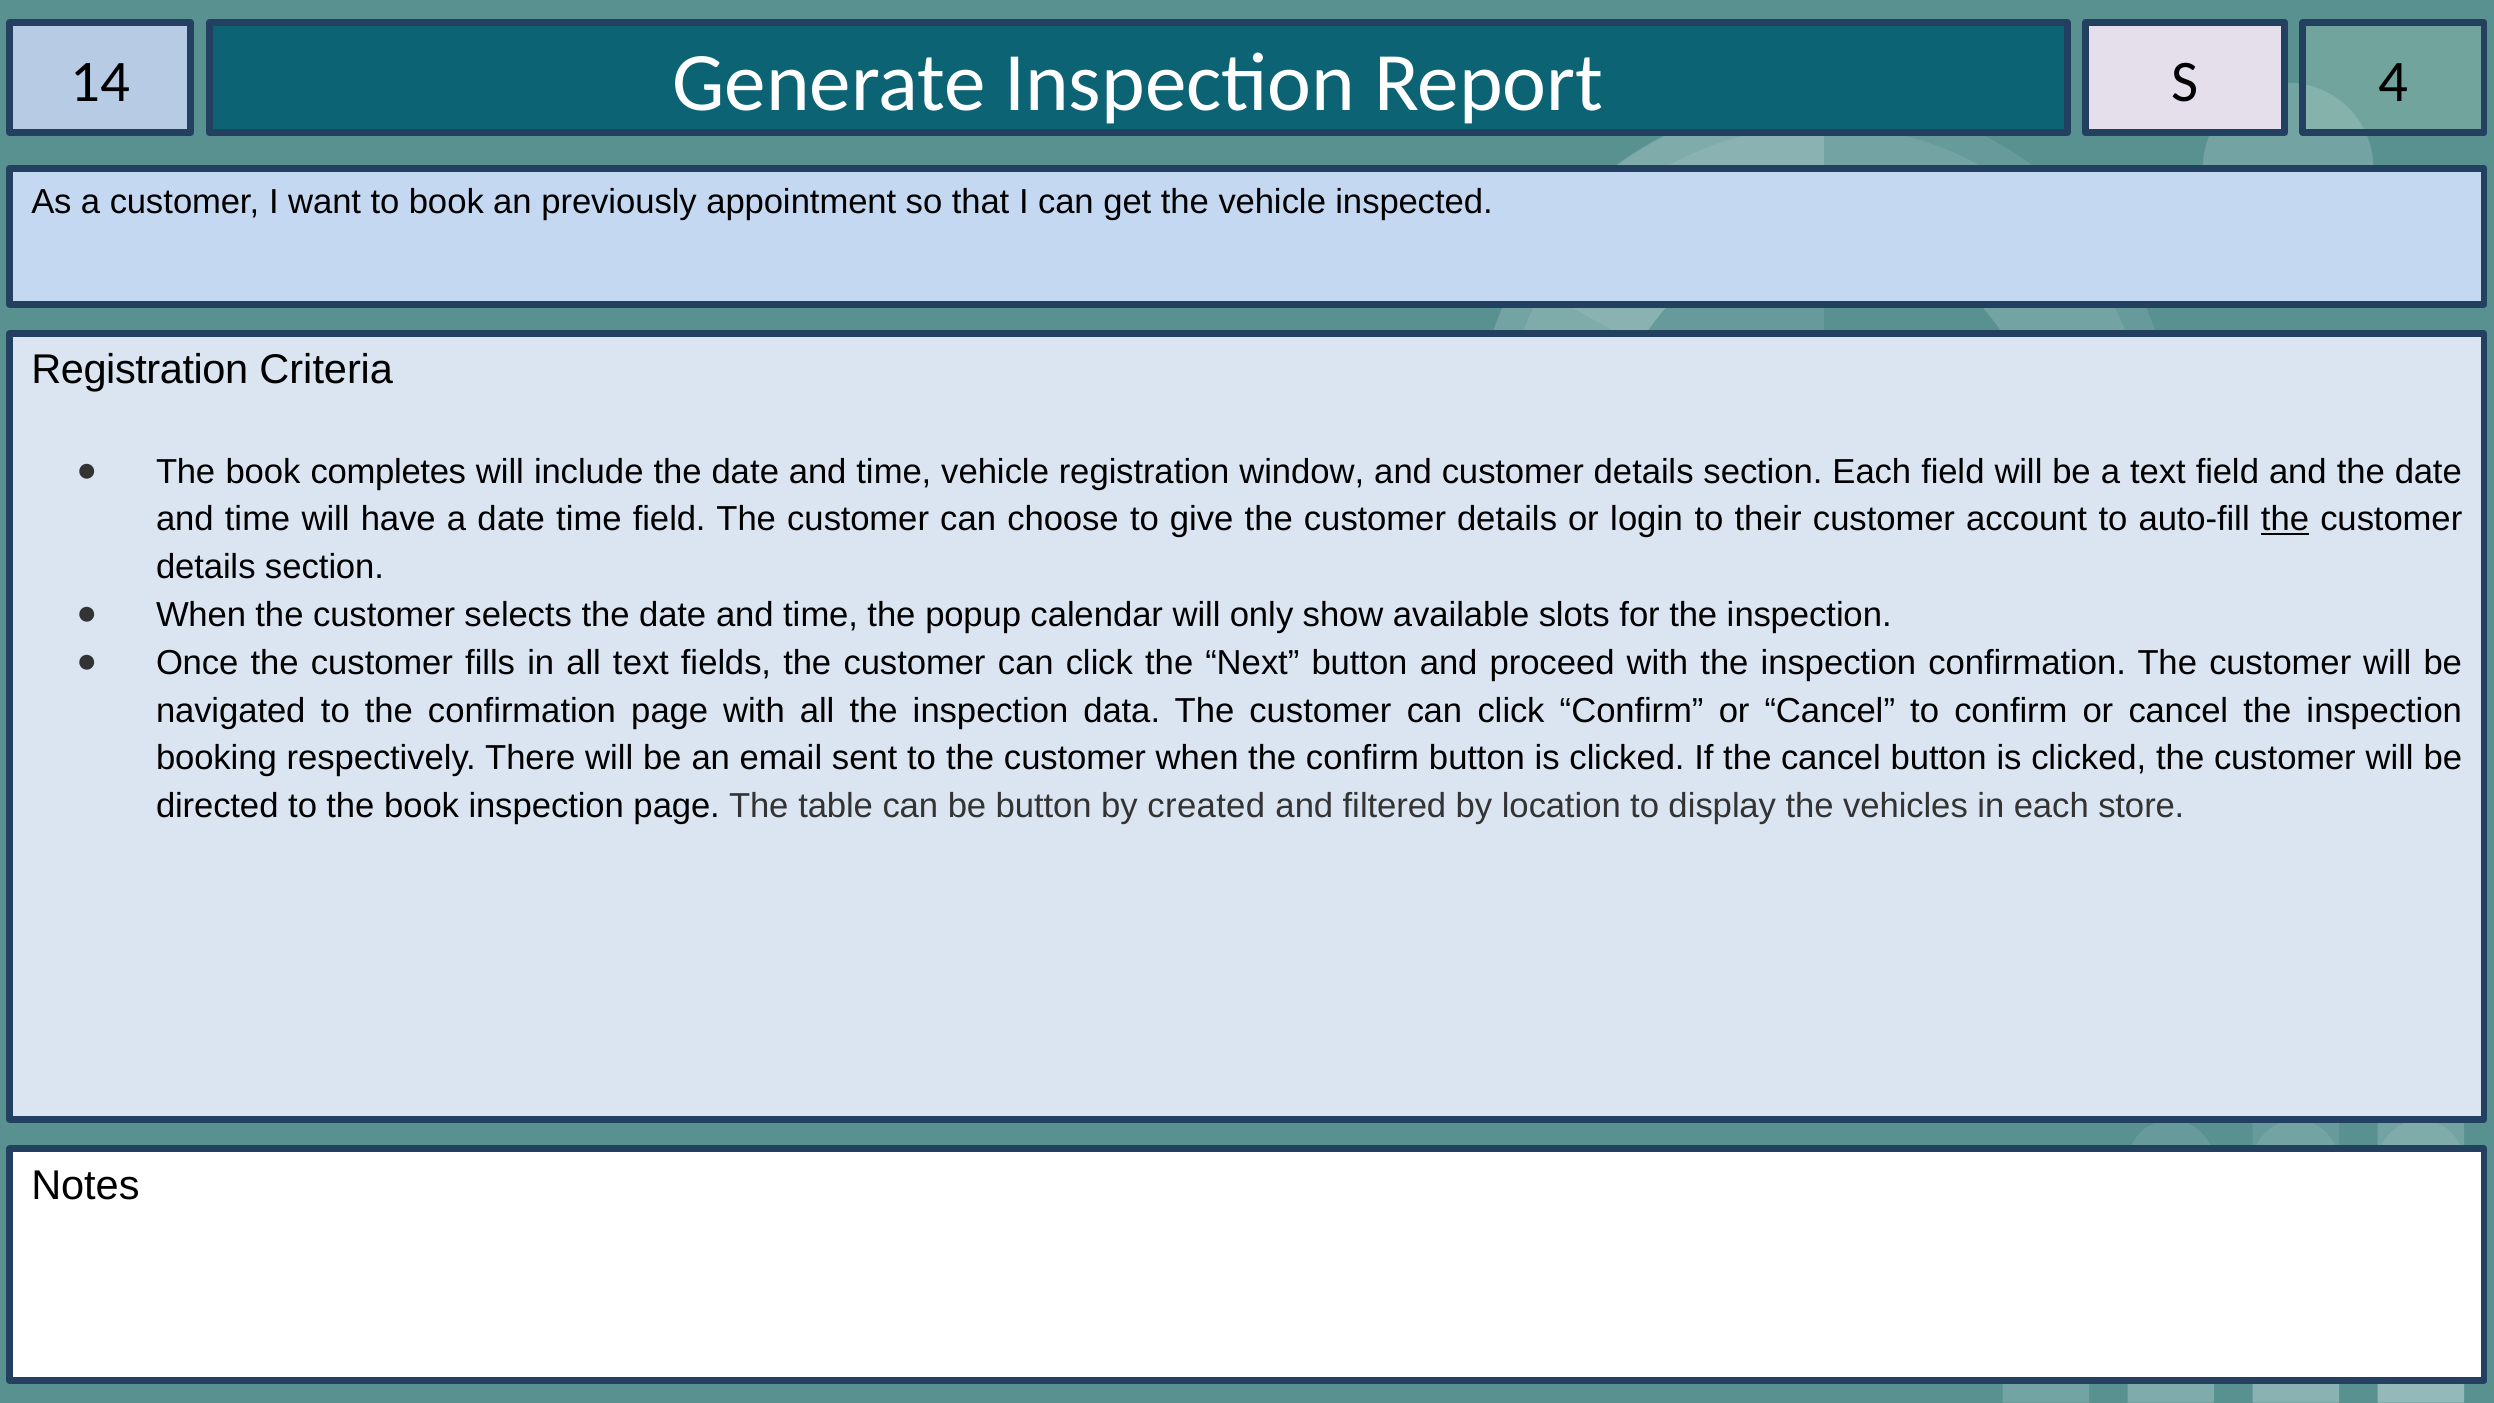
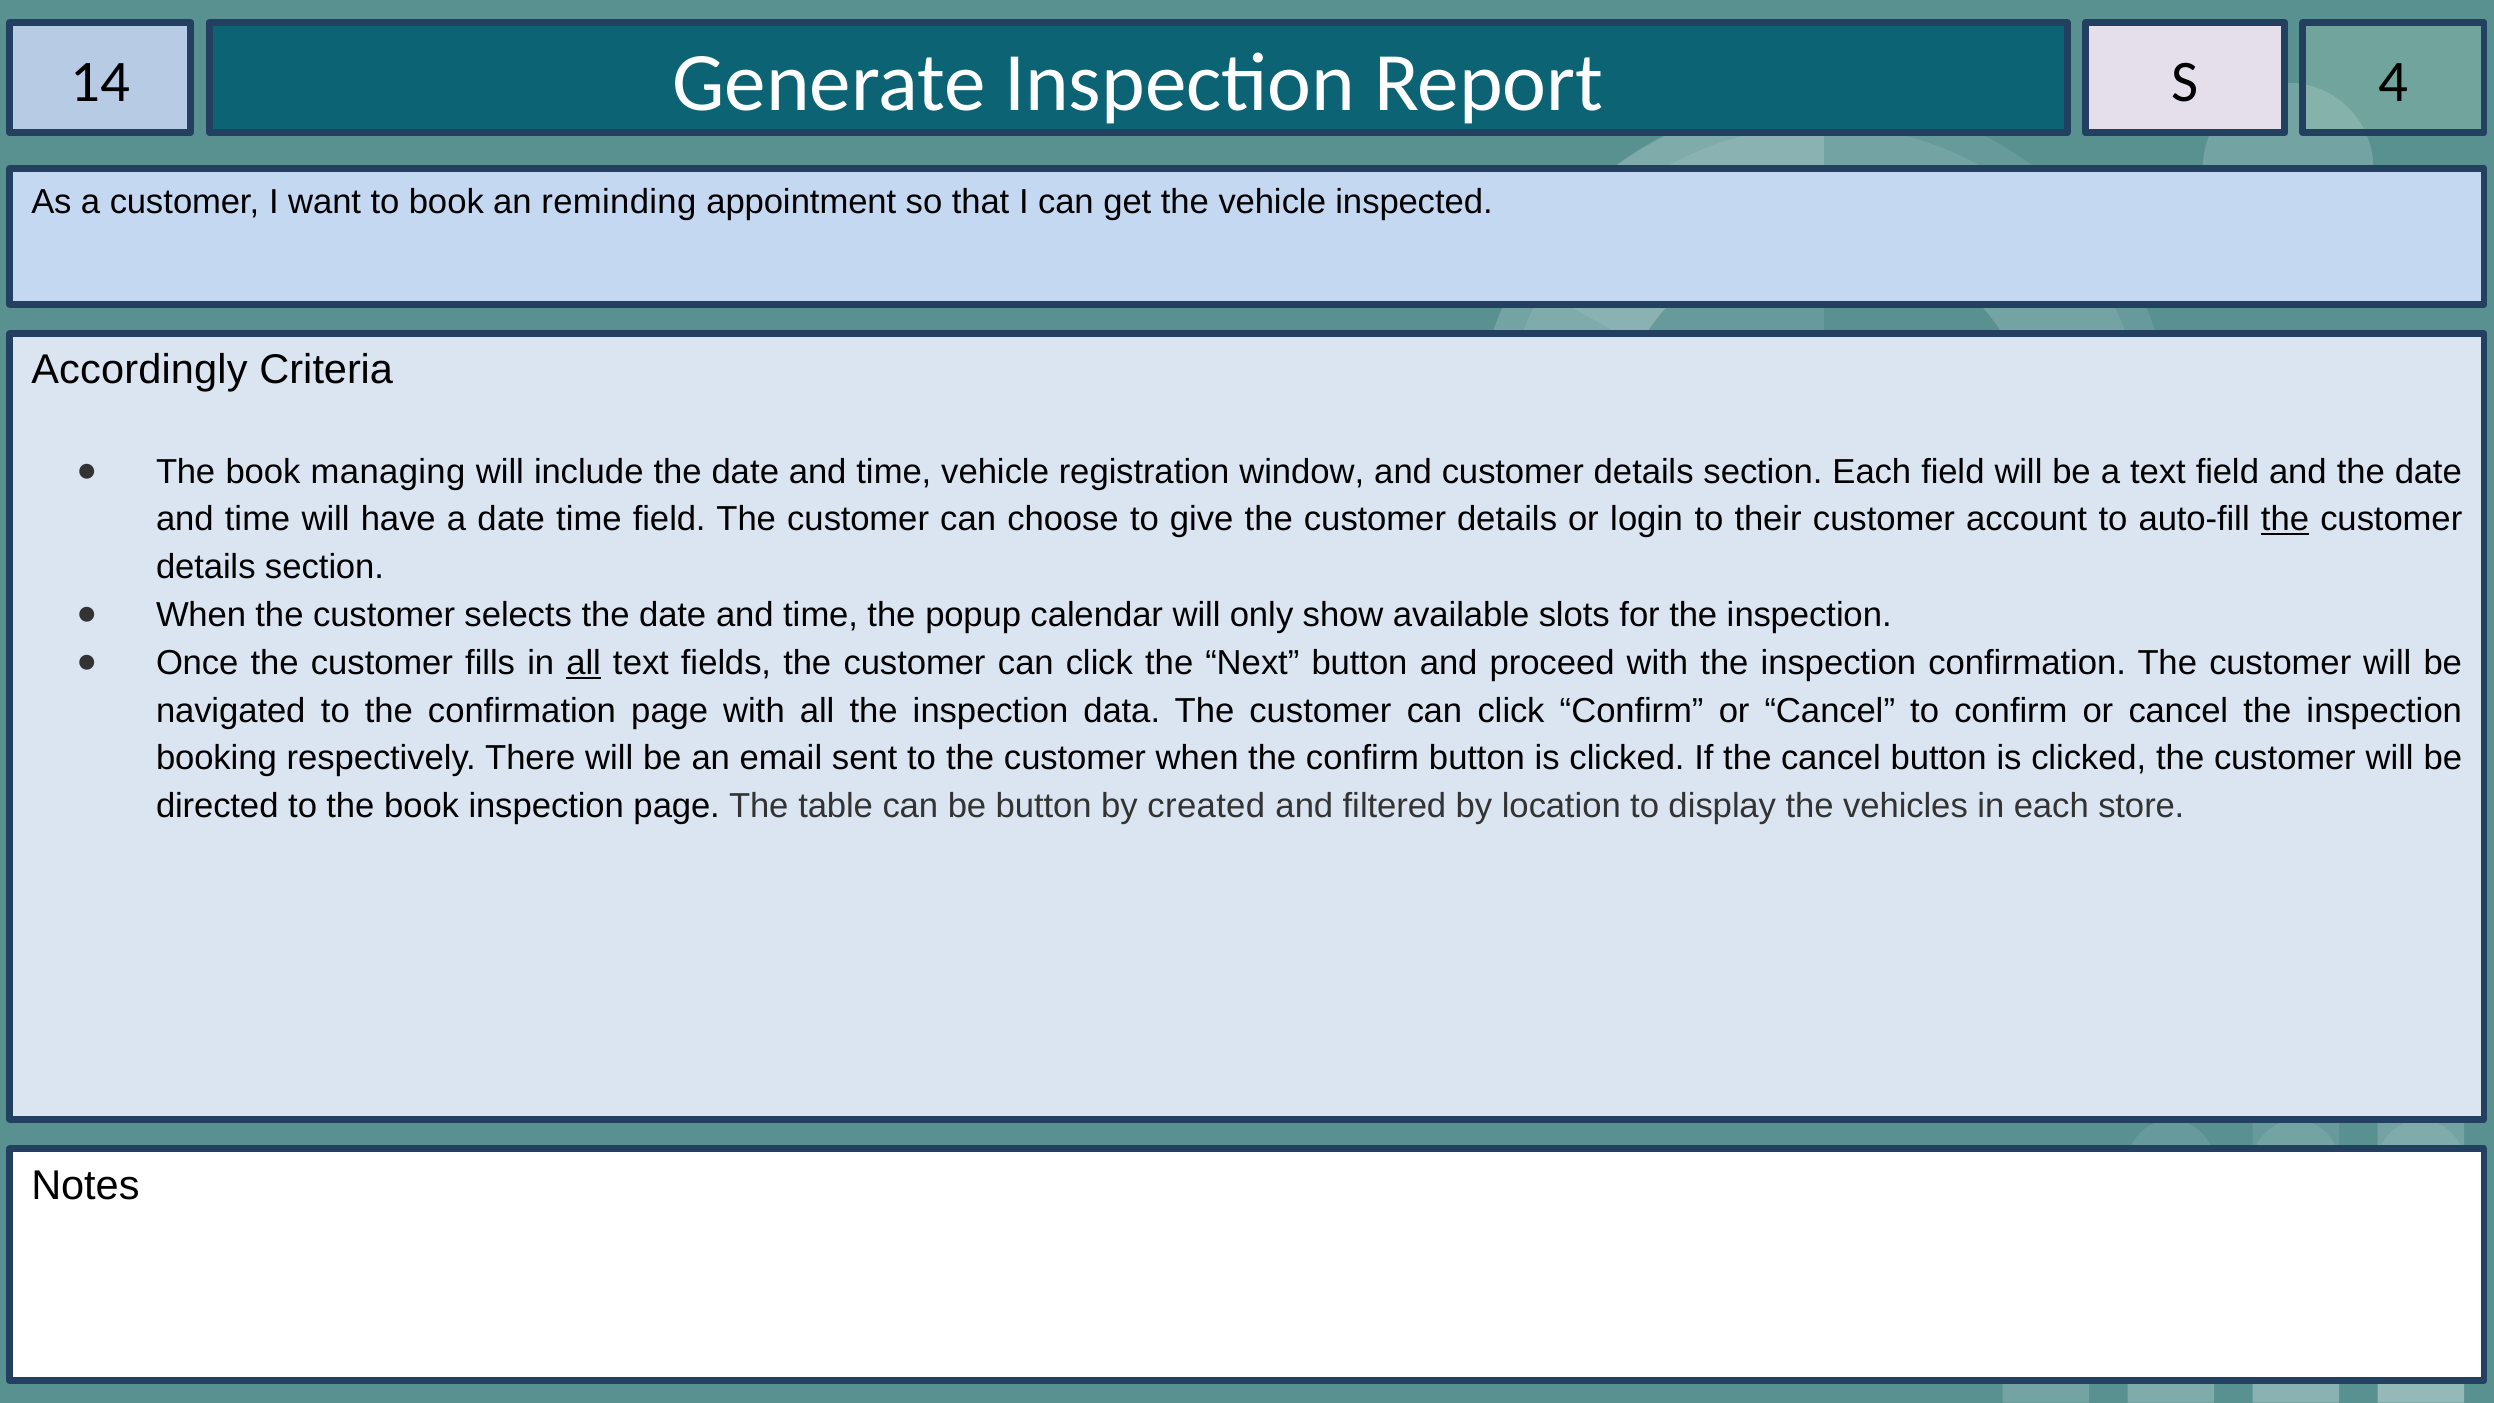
previously: previously -> reminding
Registration at (140, 370): Registration -> Accordingly
completes: completes -> managing
all at (584, 663) underline: none -> present
